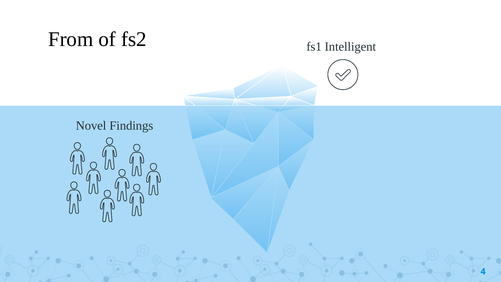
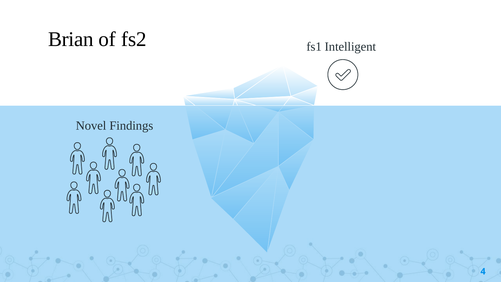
From: From -> Brian
